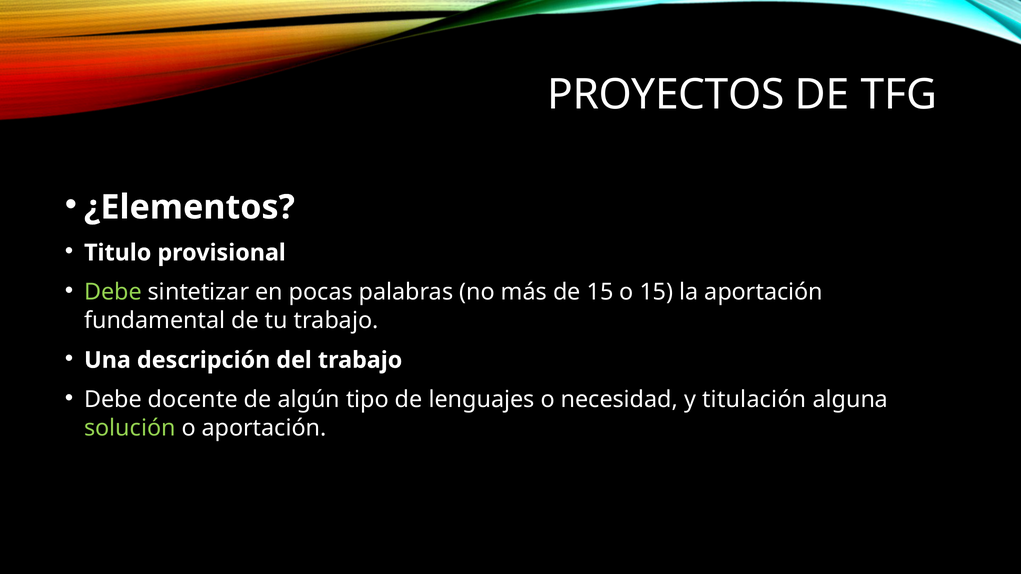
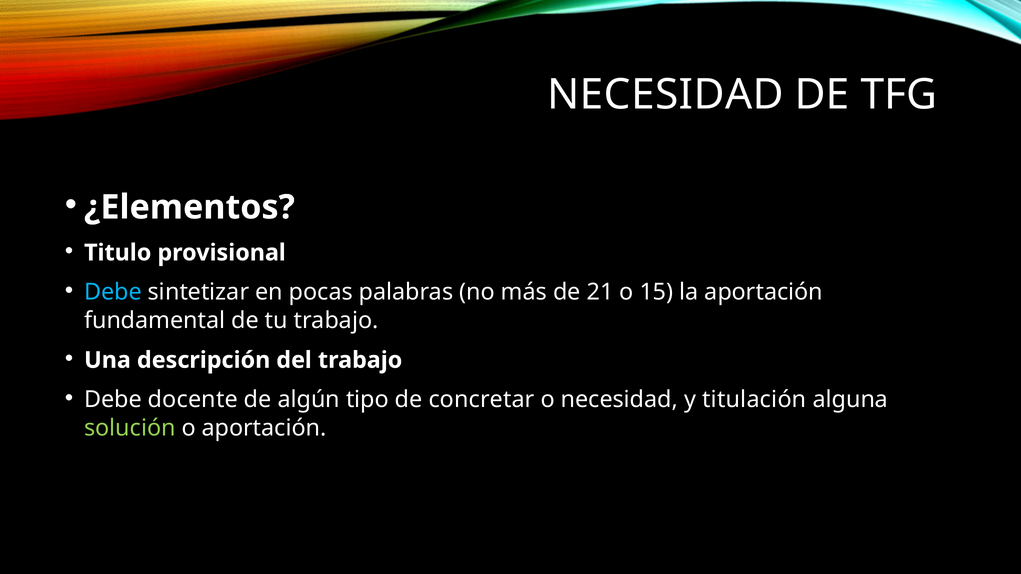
PROYECTOS at (666, 95): PROYECTOS -> NECESIDAD
Debe at (113, 292) colour: light green -> light blue
de 15: 15 -> 21
lenguajes: lenguajes -> concretar
